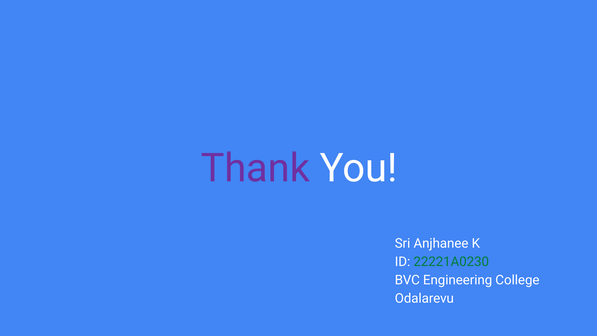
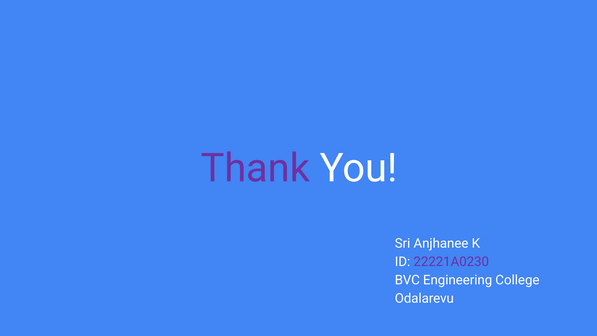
22221A0230 colour: green -> purple
